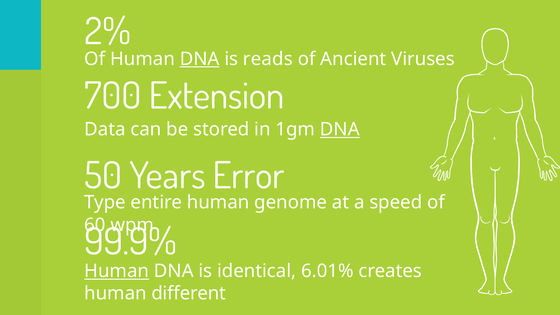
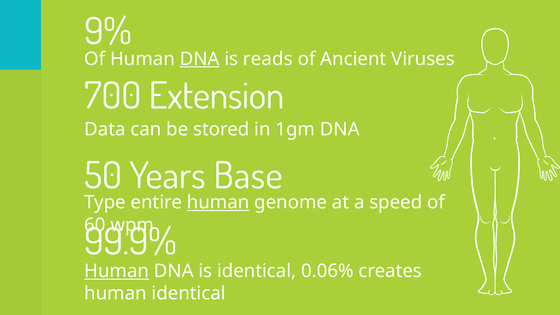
2%: 2% -> 9%
DNA at (340, 129) underline: present -> none
Error: Error -> Base
human at (218, 202) underline: none -> present
6.01%: 6.01% -> 0.06%
human different: different -> identical
